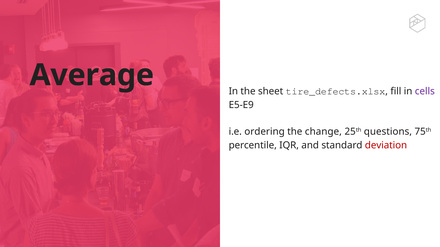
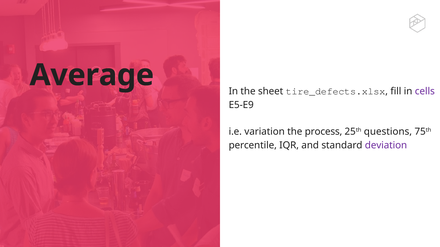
ordering: ordering -> variation
change: change -> process
deviation colour: red -> purple
